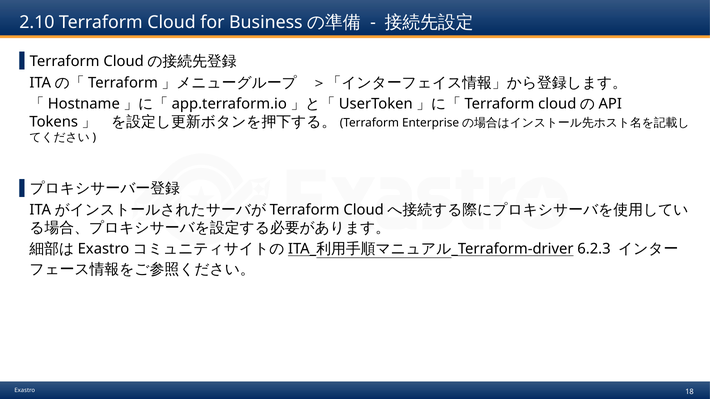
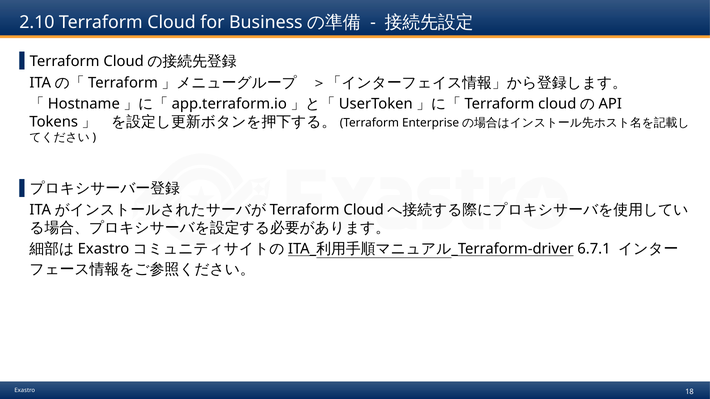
6.2.3: 6.2.3 -> 6.7.1
